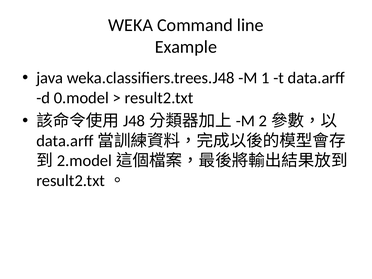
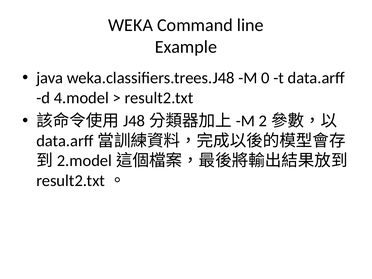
1: 1 -> 0
0.model: 0.model -> 4.model
